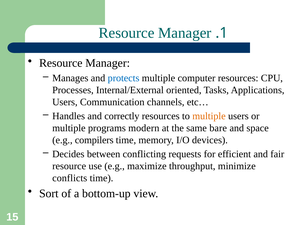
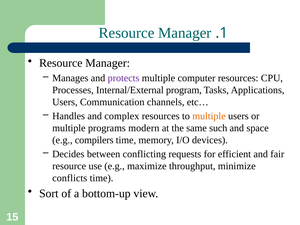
protects colour: blue -> purple
oriented: oriented -> program
correctly: correctly -> complex
bare: bare -> such
